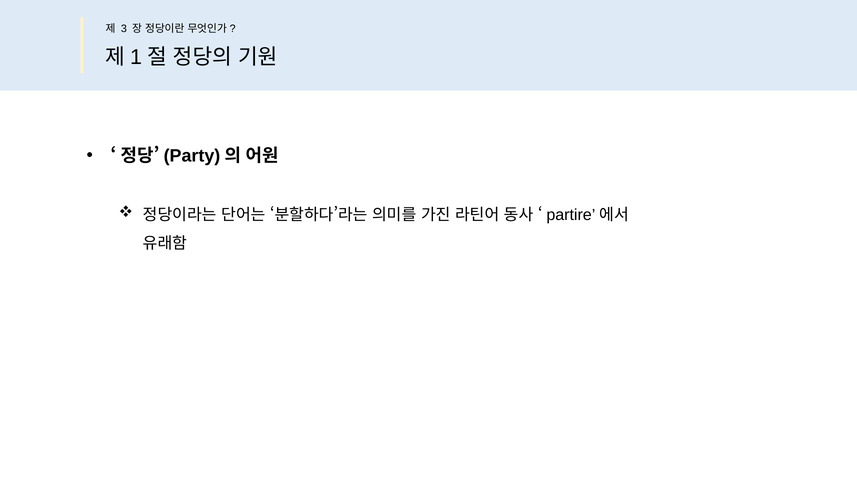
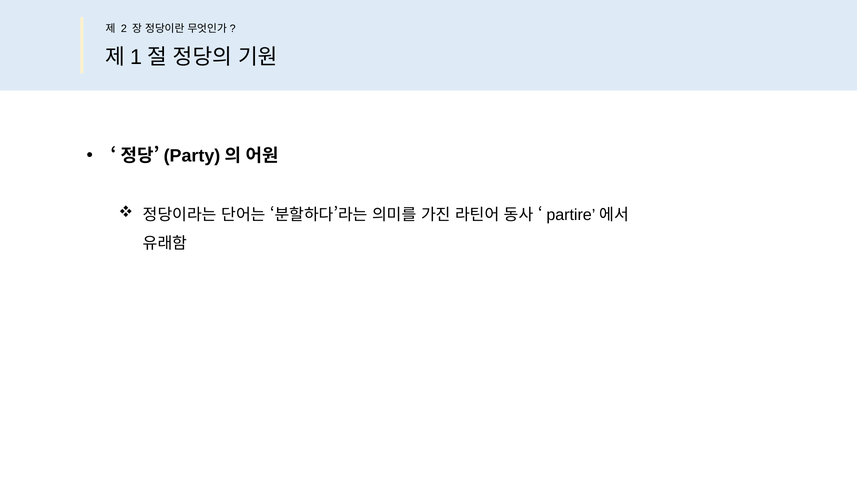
3: 3 -> 2
